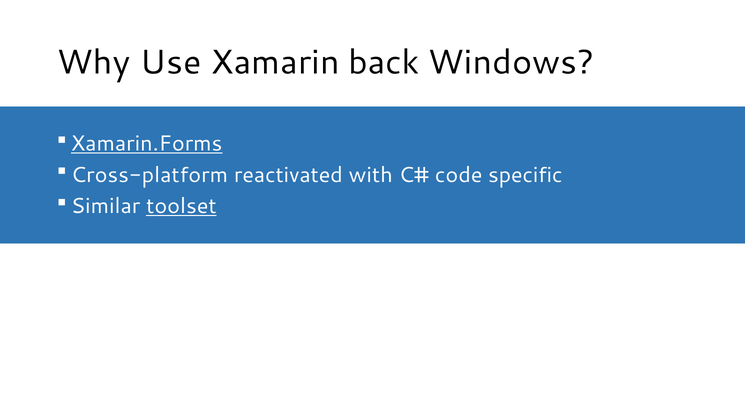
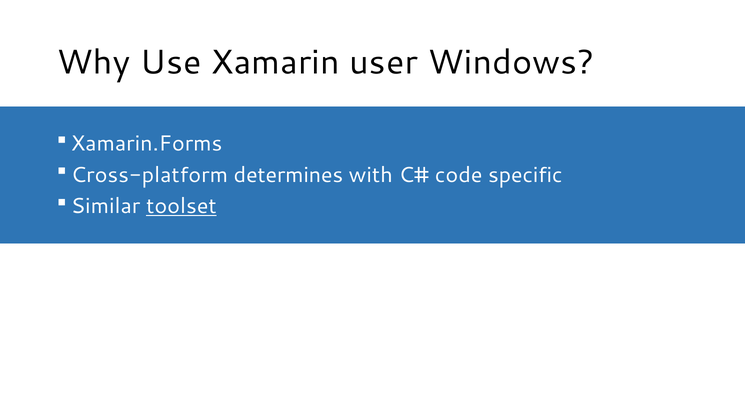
back: back -> user
Xamarin.Forms underline: present -> none
reactivated: reactivated -> determines
